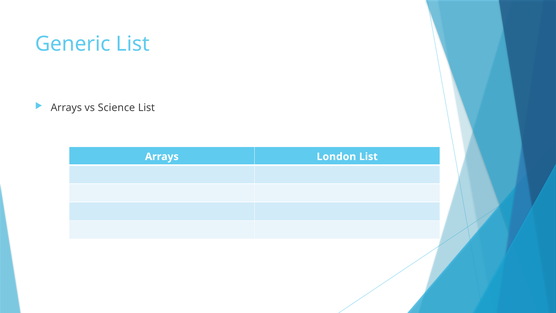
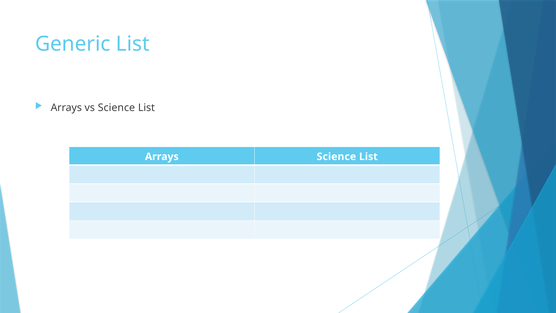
Arrays London: London -> Science
